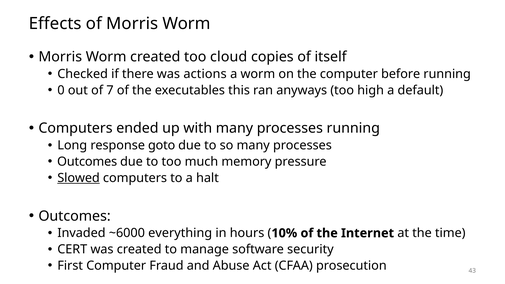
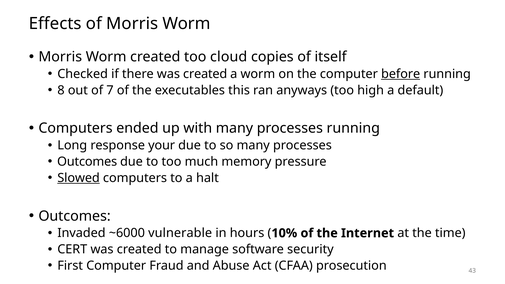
there was actions: actions -> created
before underline: none -> present
0: 0 -> 8
goto: goto -> your
everything: everything -> vulnerable
